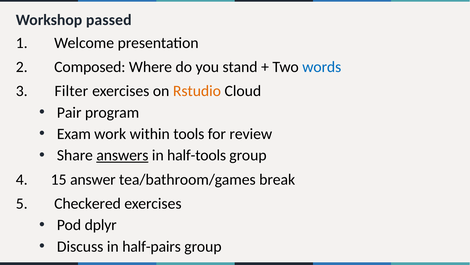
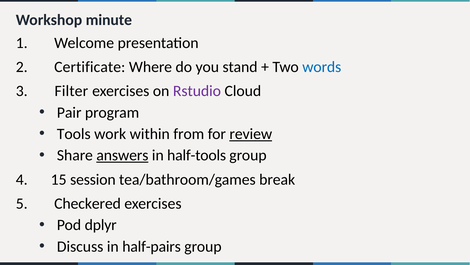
passed: passed -> minute
Composed: Composed -> Certificate
Rstudio colour: orange -> purple
Exam: Exam -> Tools
tools: tools -> from
review underline: none -> present
answer: answer -> session
